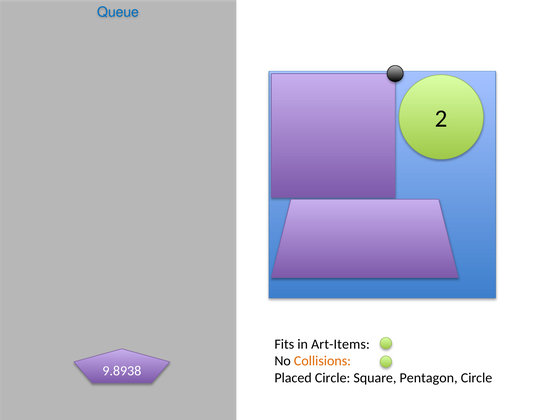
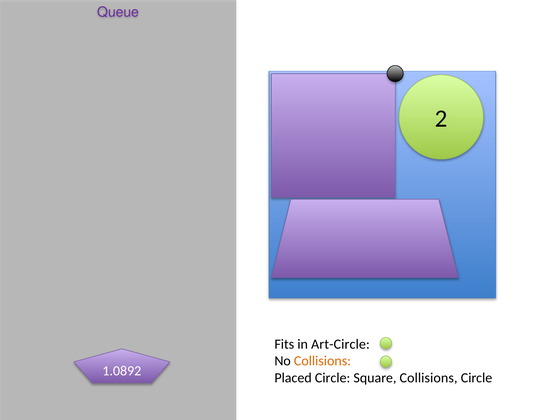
Queue colour: blue -> purple
Art-Items: Art-Items -> Art-Circle
9.8938: 9.8938 -> 1.0892
Square Pentagon: Pentagon -> Collisions
